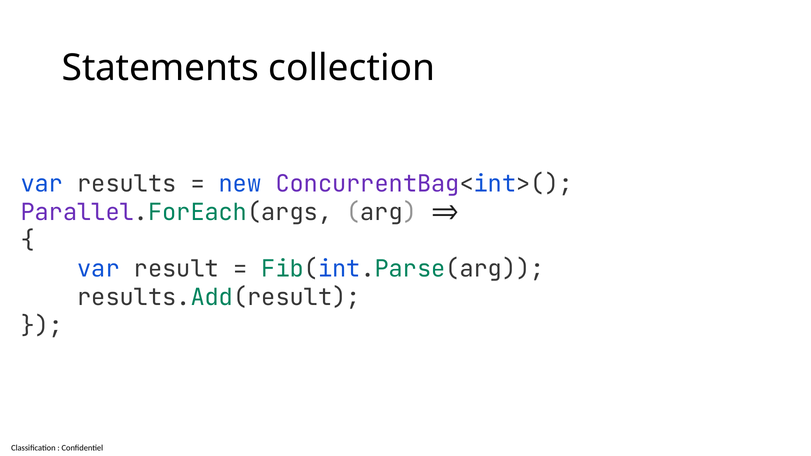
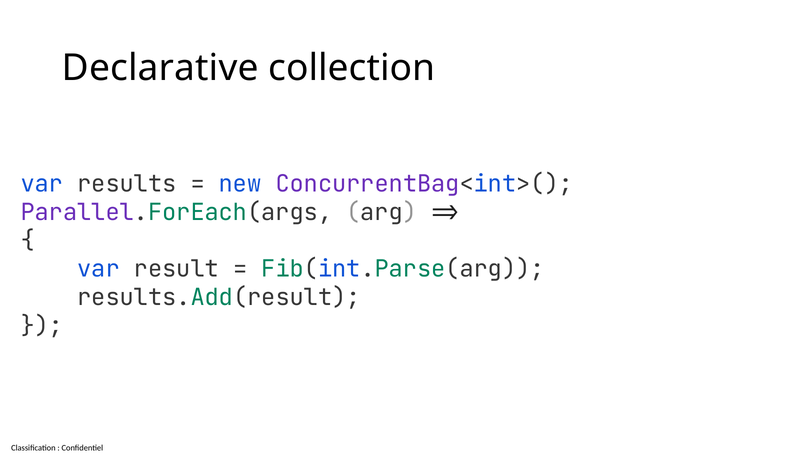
Statements: Statements -> Declarative
